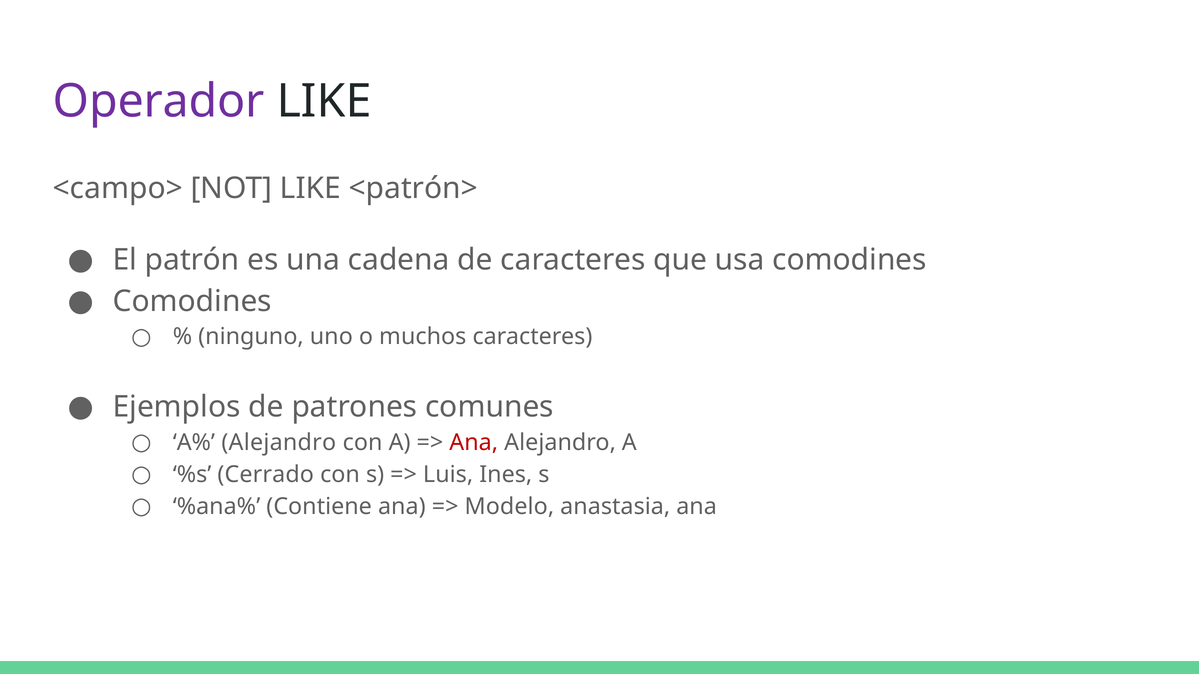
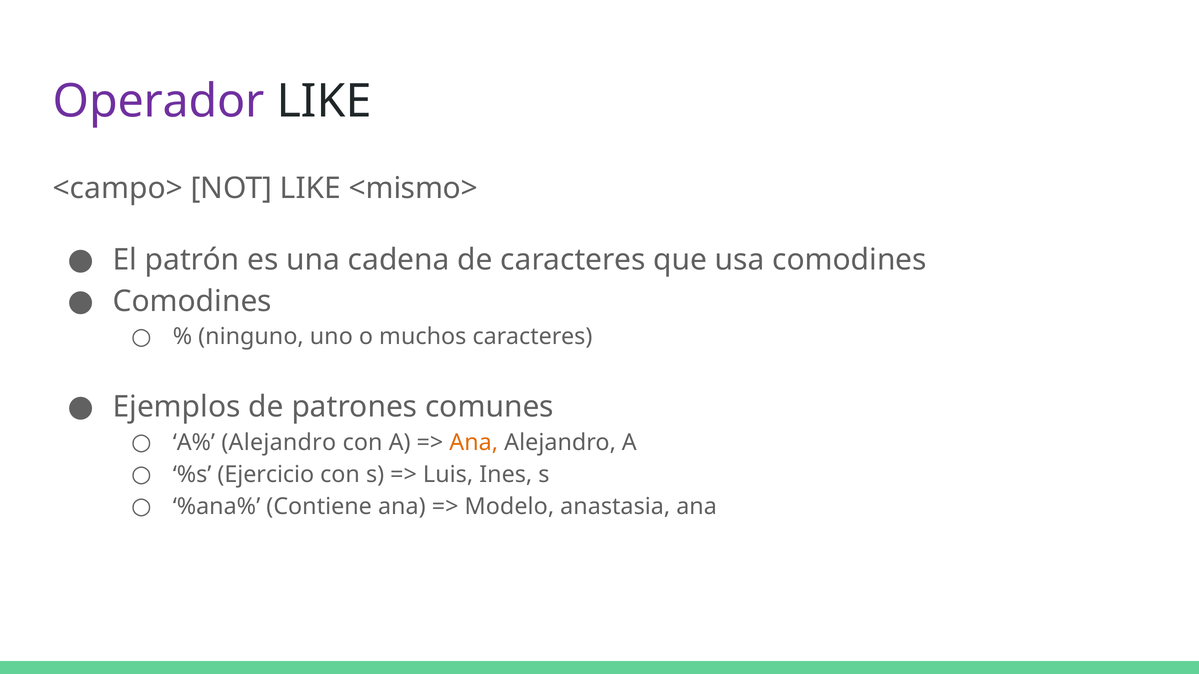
<patrón>: <patrón> -> <mismo>
Ana at (474, 443) colour: red -> orange
Cerrado: Cerrado -> Ejercicio
